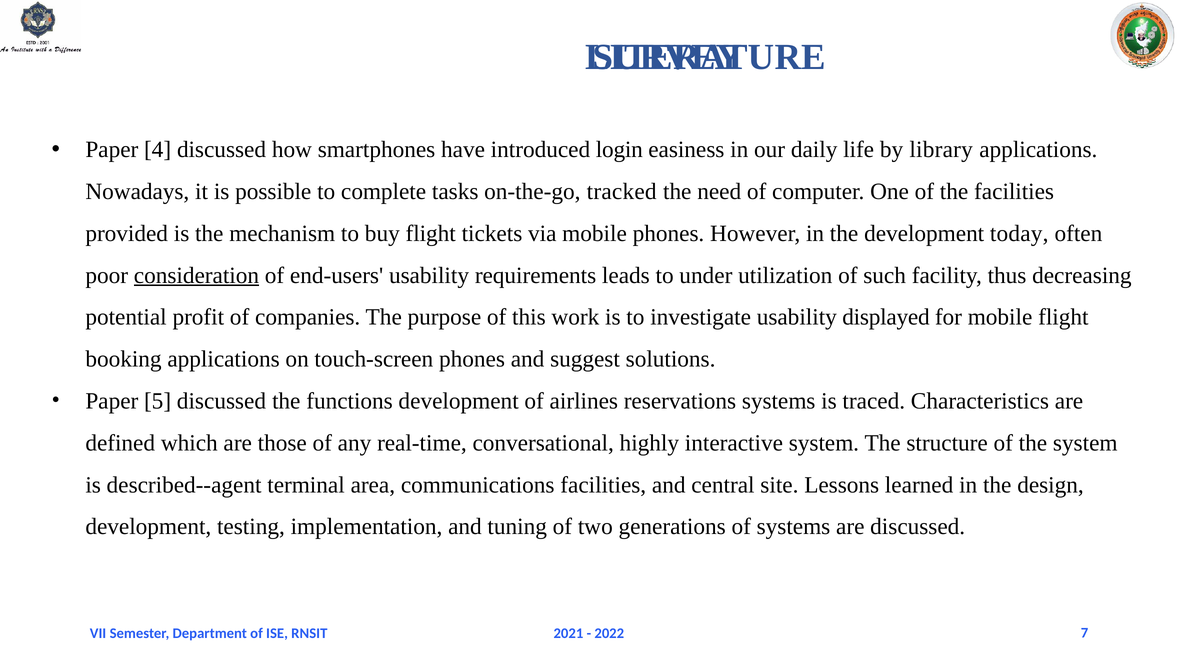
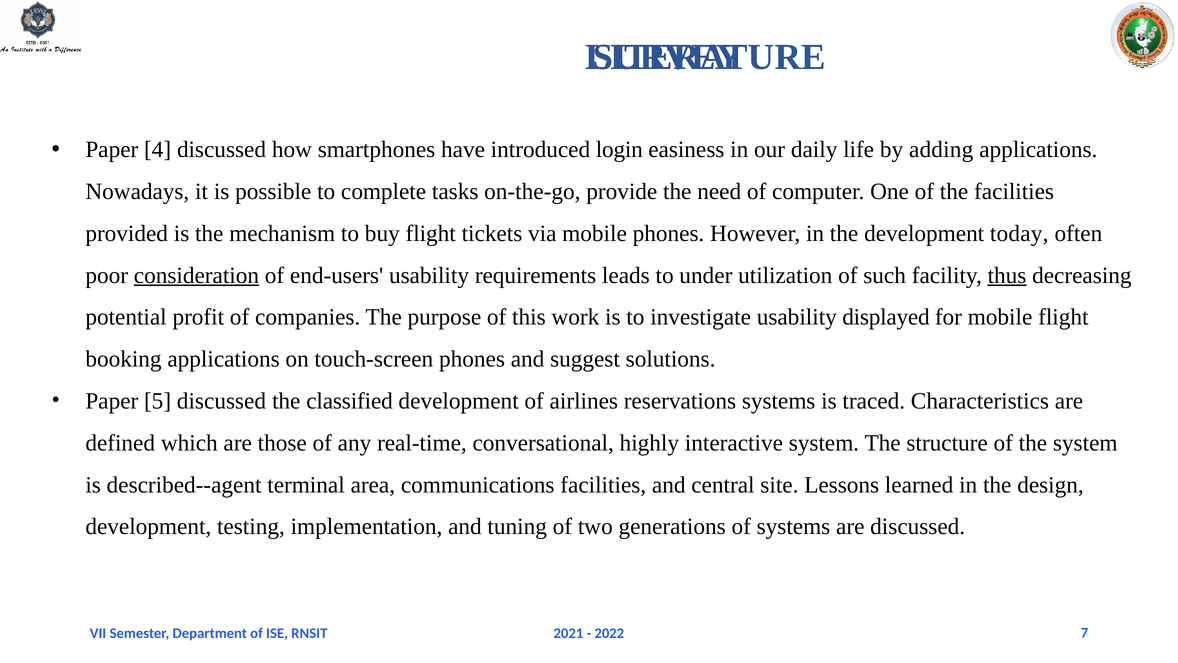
library: library -> adding
tracked: tracked -> provide
thus underline: none -> present
functions: functions -> classified
